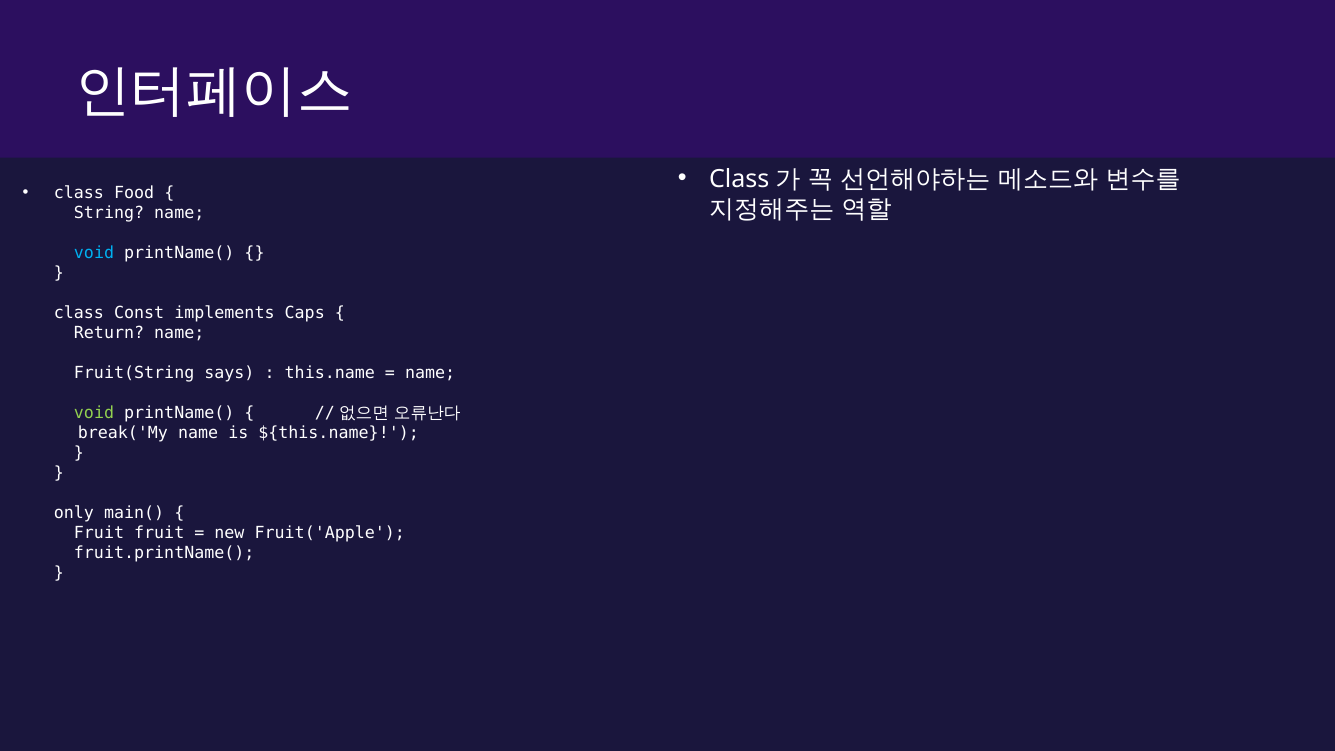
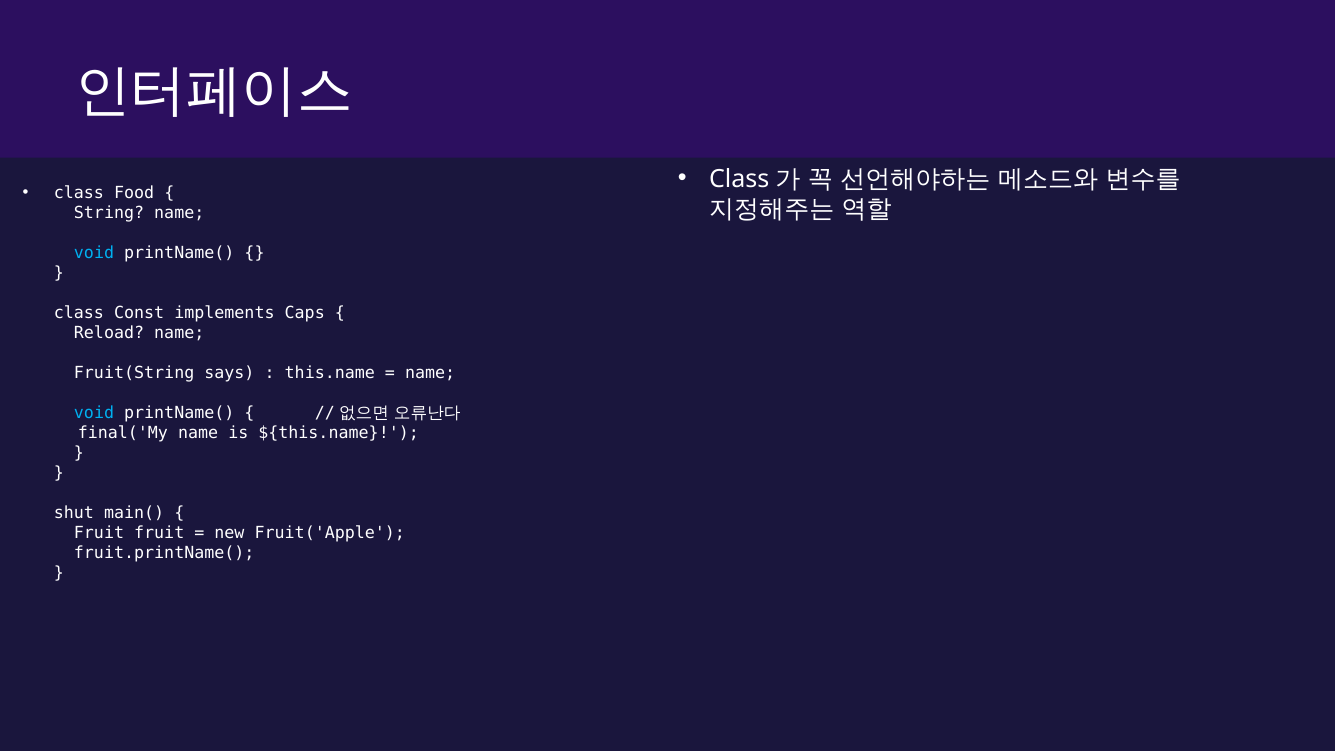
Return: Return -> Reload
void at (94, 413) colour: light green -> light blue
break('My: break('My -> final('My
only: only -> shut
